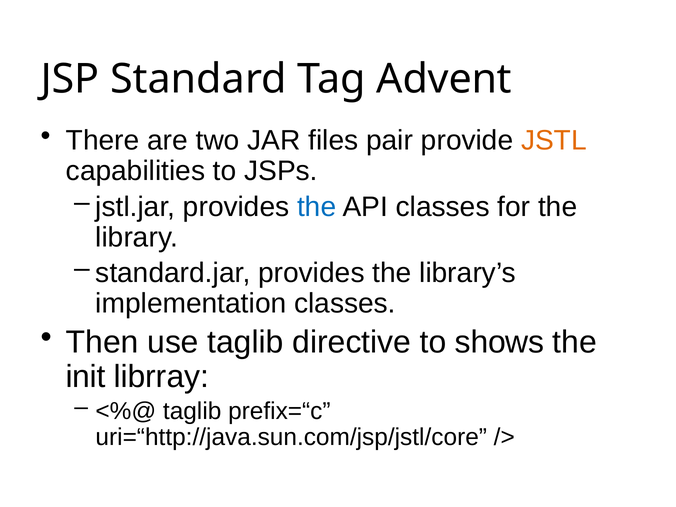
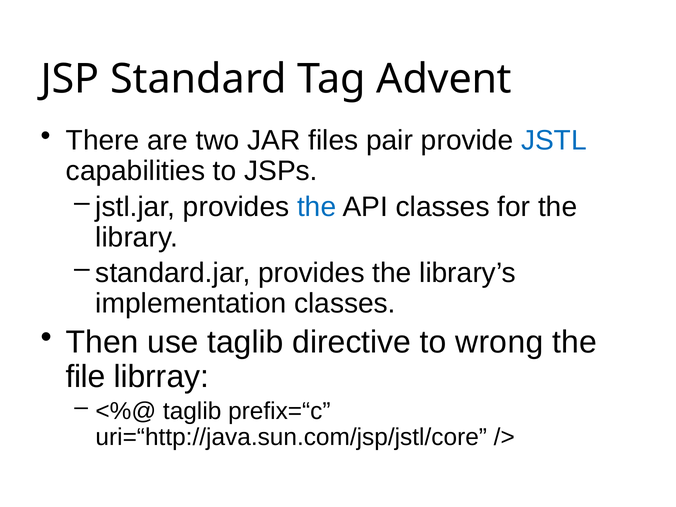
JSTL colour: orange -> blue
shows: shows -> wrong
init: init -> file
